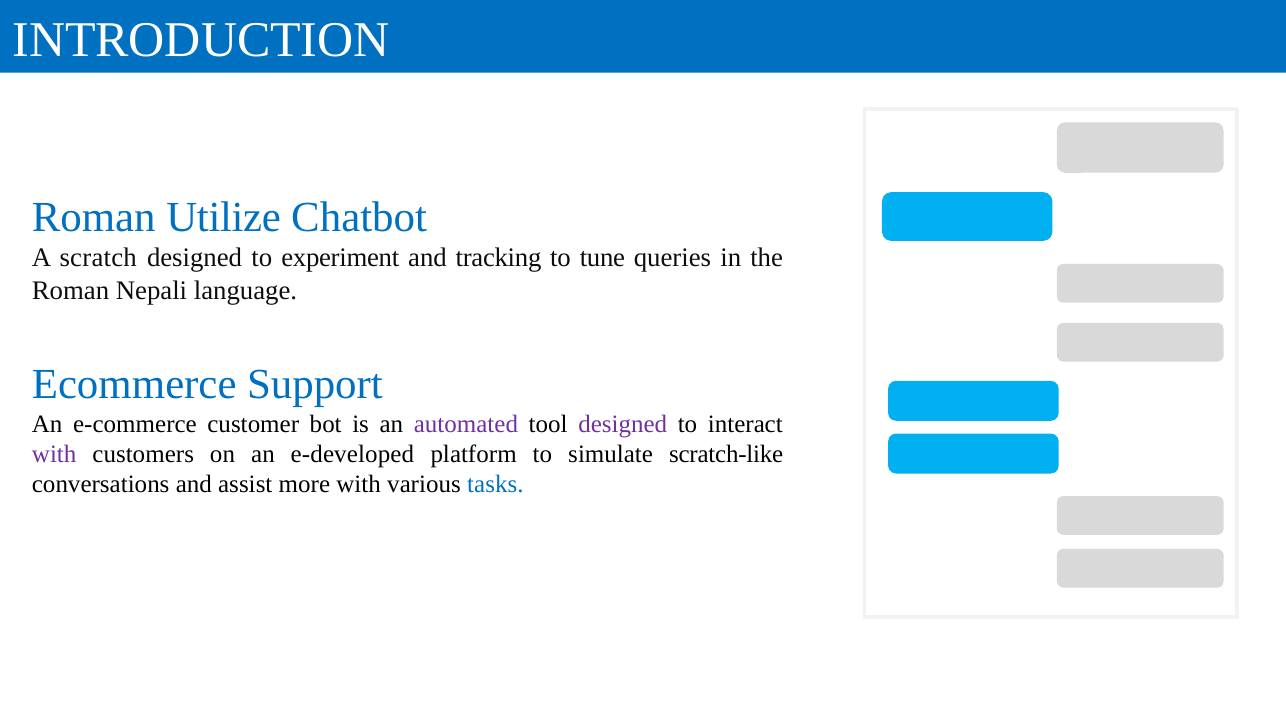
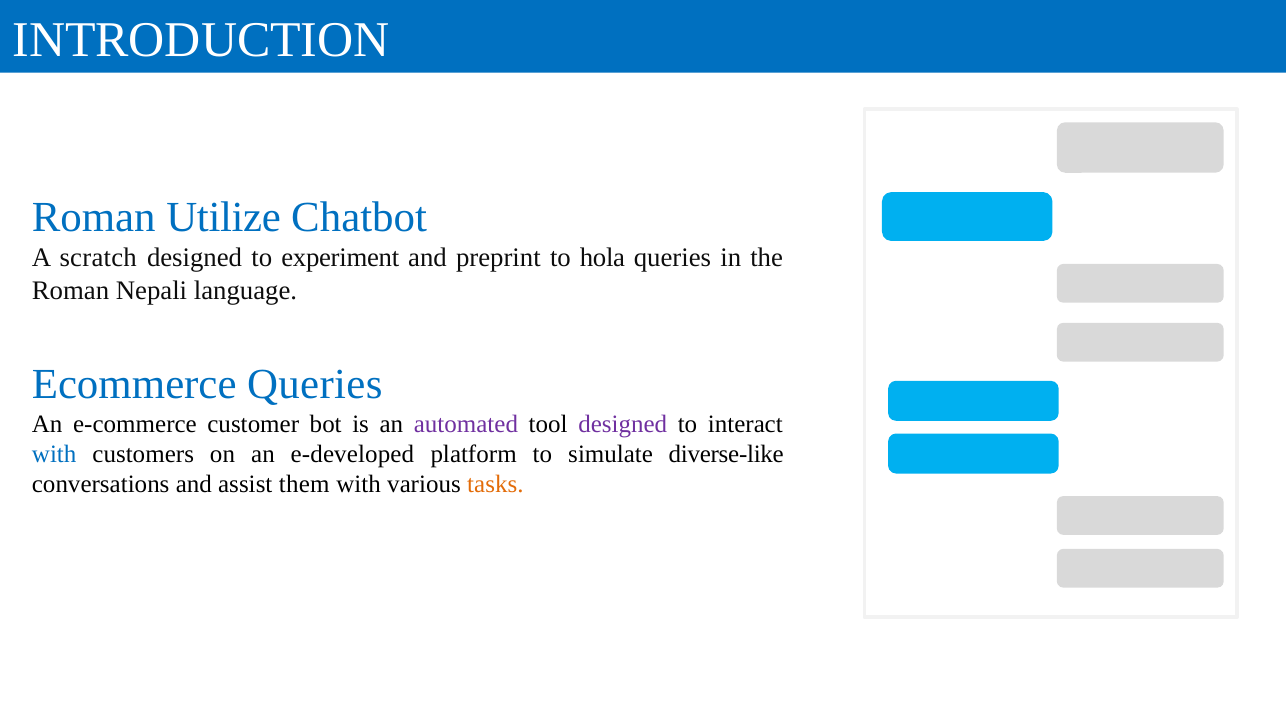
tracking: tracking -> preprint
tune: tune -> hola
Ecommerce Support: Support -> Queries
with at (54, 454) colour: purple -> blue
scratch-like: scratch-like -> diverse-like
more: more -> them
tasks colour: blue -> orange
